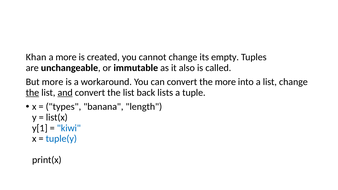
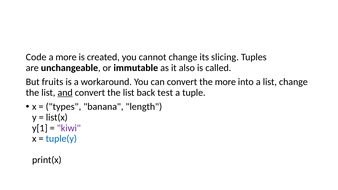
Khan: Khan -> Code
empty: empty -> slicing
But more: more -> fruits
the at (32, 93) underline: present -> none
lists: lists -> test
kiwi colour: blue -> purple
